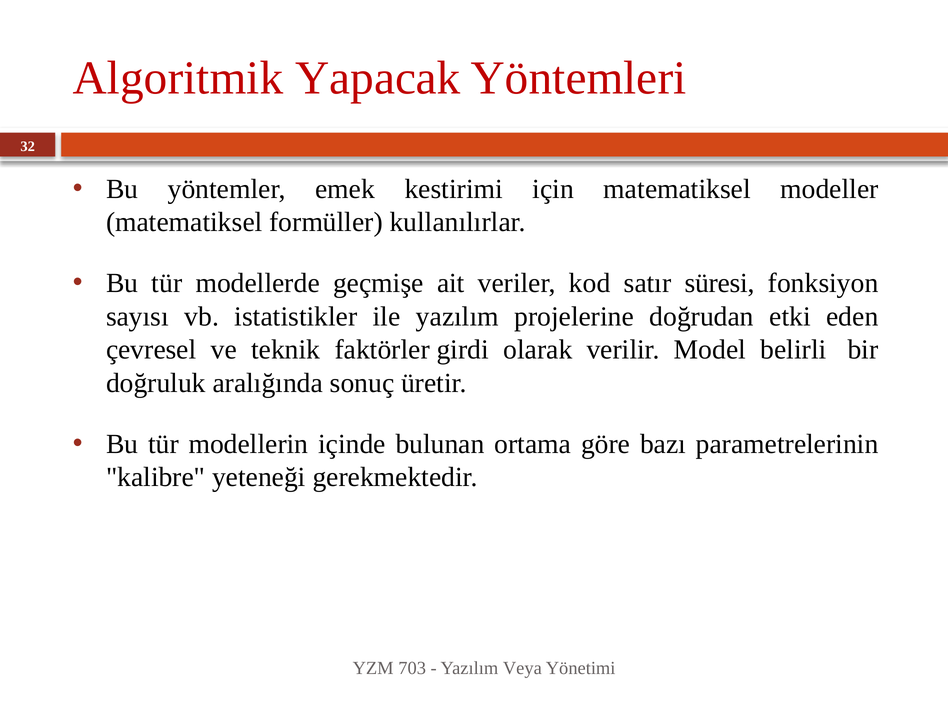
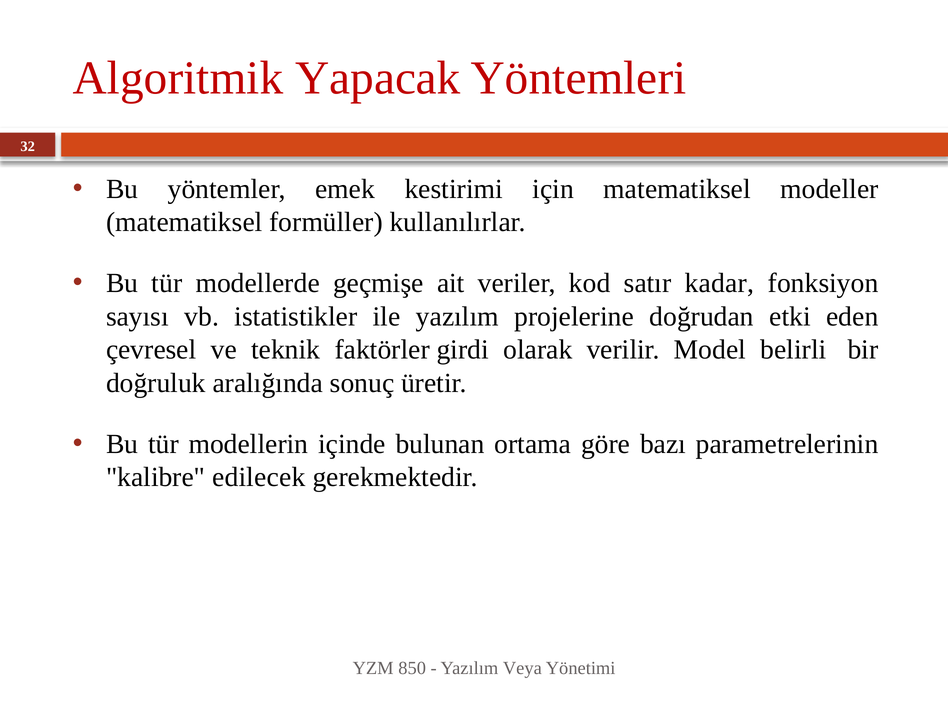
süresi: süresi -> kadar
yeteneği: yeteneği -> edilecek
703: 703 -> 850
